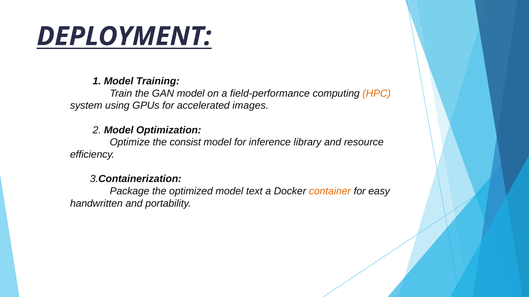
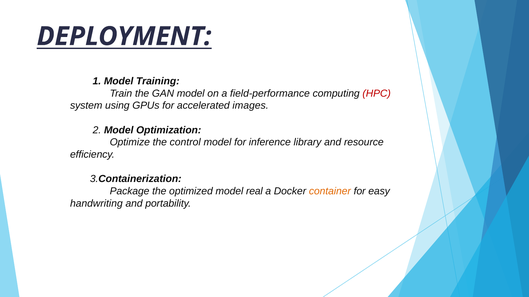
HPC colour: orange -> red
consist: consist -> control
text: text -> real
handwritten: handwritten -> handwriting
